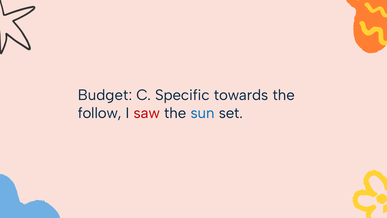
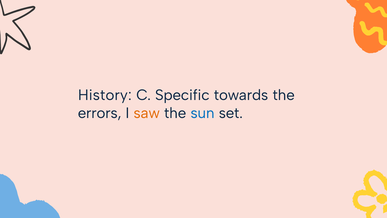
Budget: Budget -> History
follow: follow -> errors
saw colour: red -> orange
